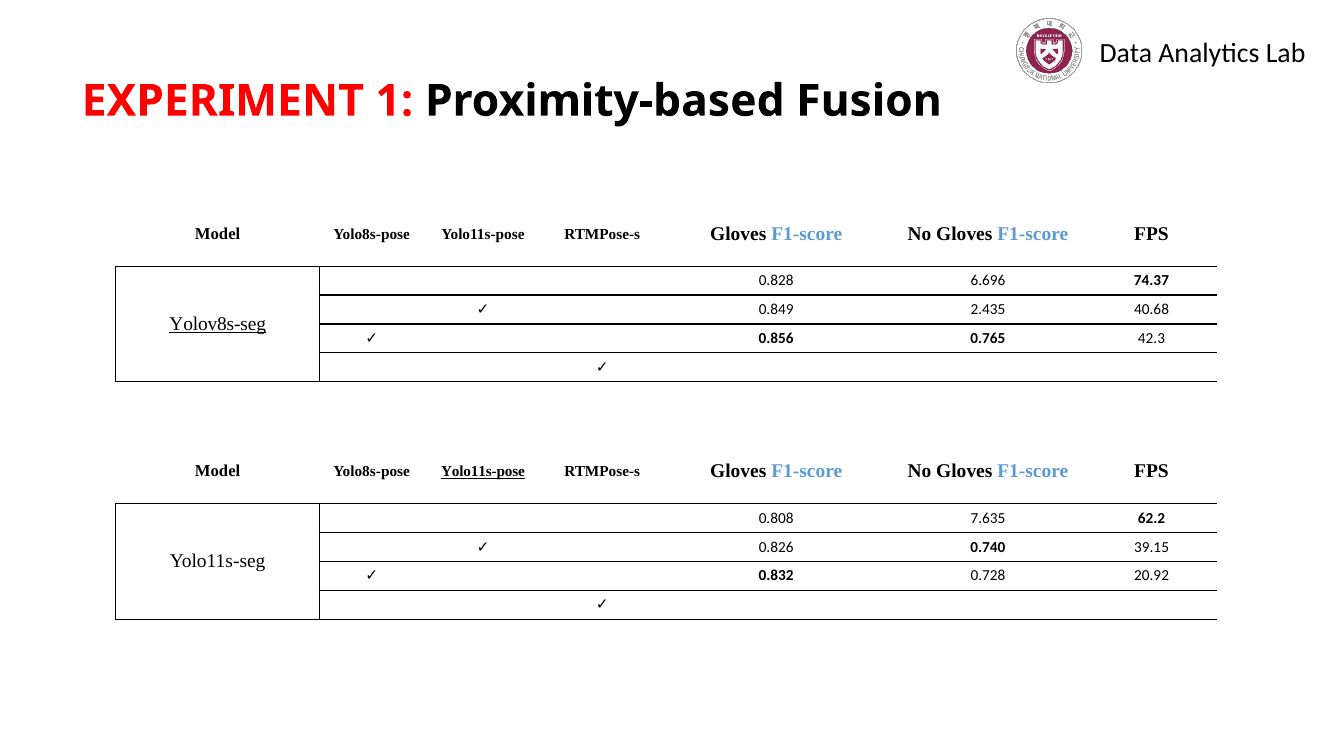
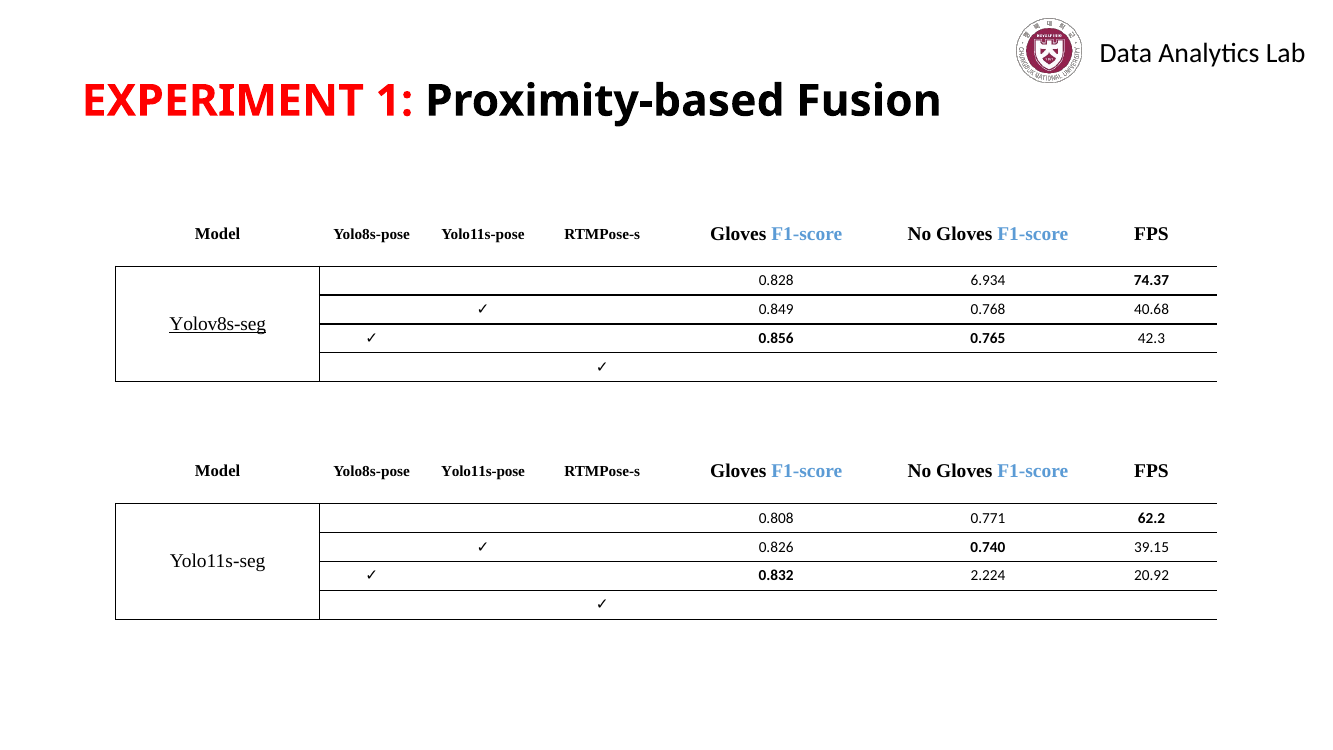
6.696: 6.696 -> 6.934
2.435: 2.435 -> 0.768
Yolo11s-pose at (483, 471) underline: present -> none
7.635: 7.635 -> 0.771
0.728: 0.728 -> 2.224
